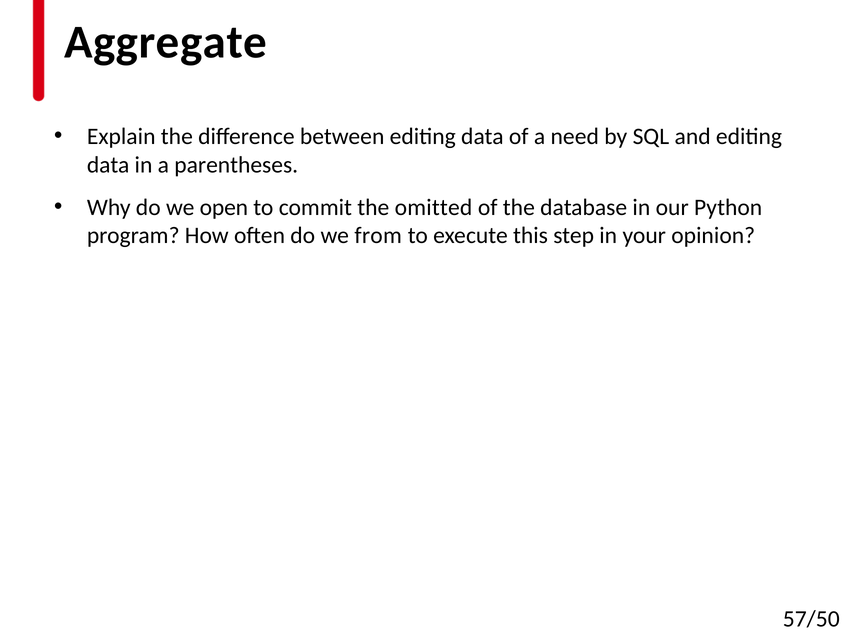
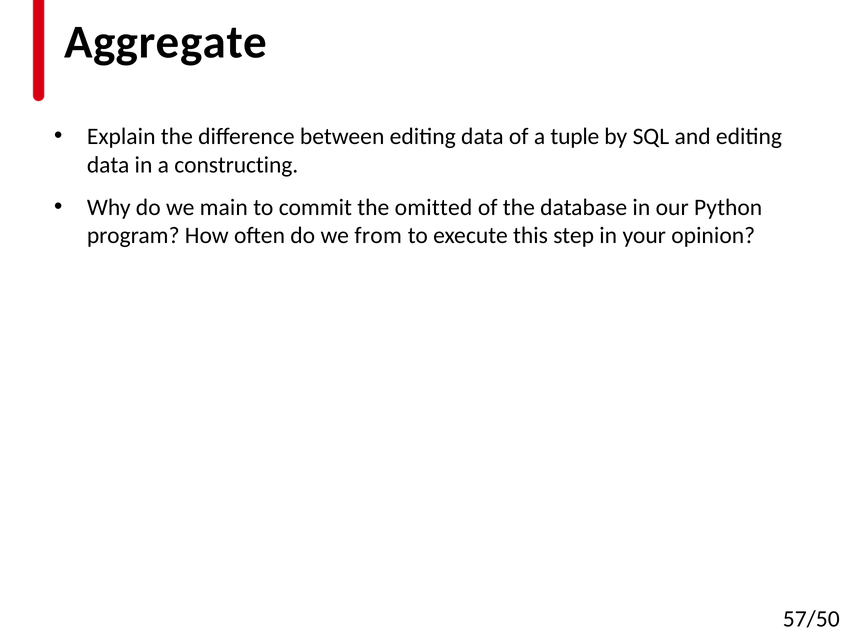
need: need -> tuple
parentheses: parentheses -> constructing
open: open -> main
